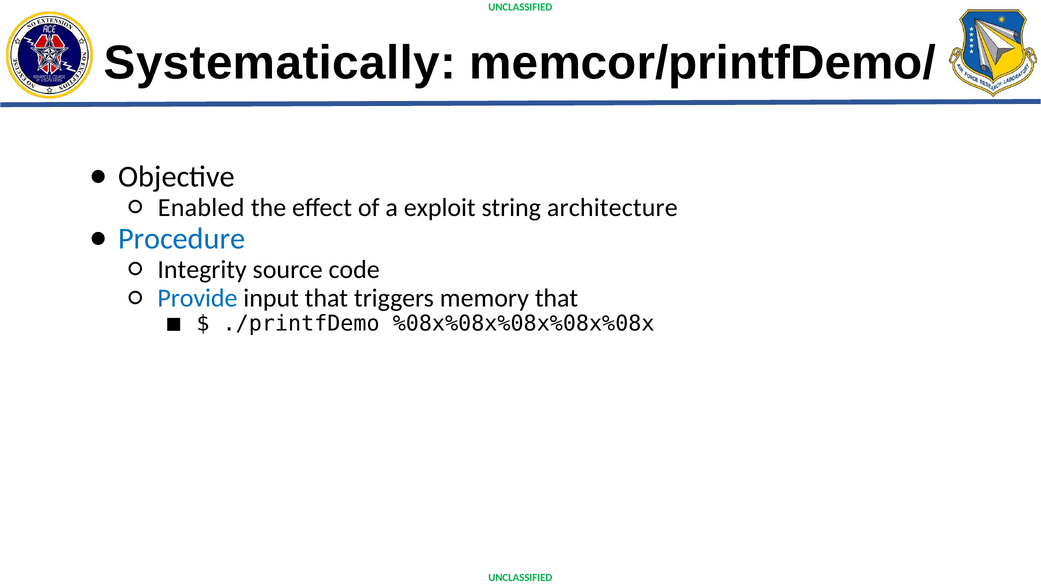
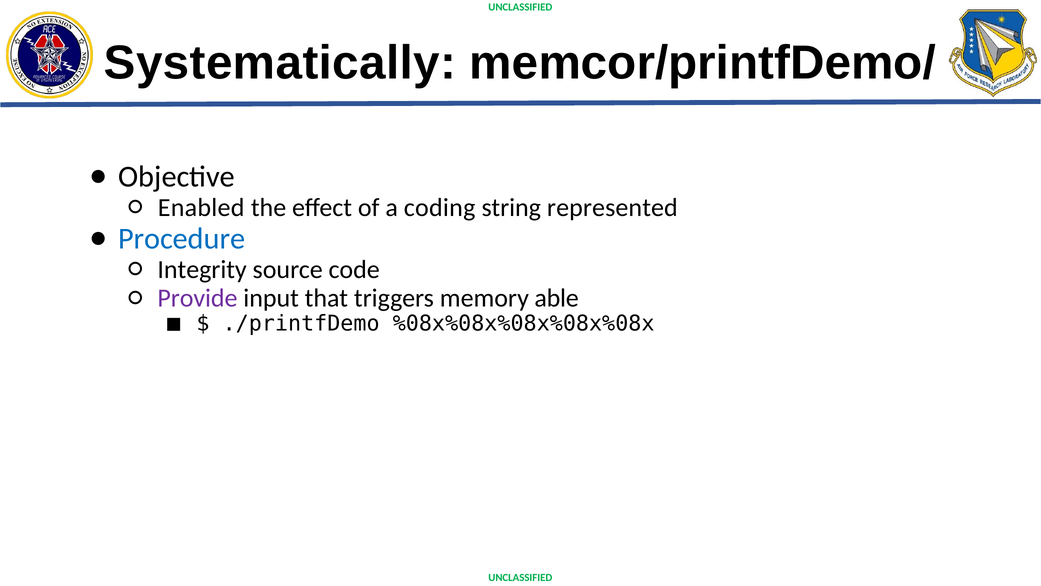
exploit: exploit -> coding
architecture: architecture -> represented
Provide colour: blue -> purple
memory that: that -> able
